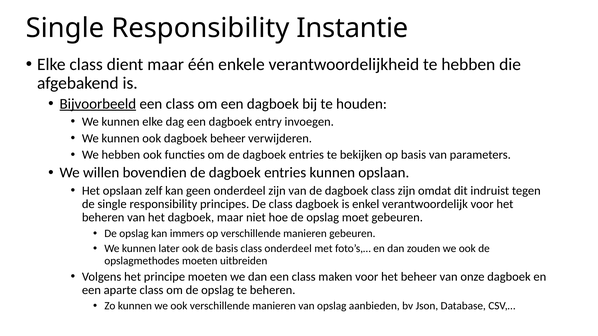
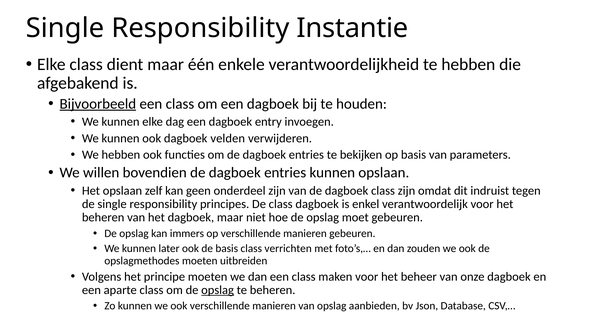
dagboek beheer: beheer -> velden
class onderdeel: onderdeel -> verrichten
opslag at (218, 290) underline: none -> present
